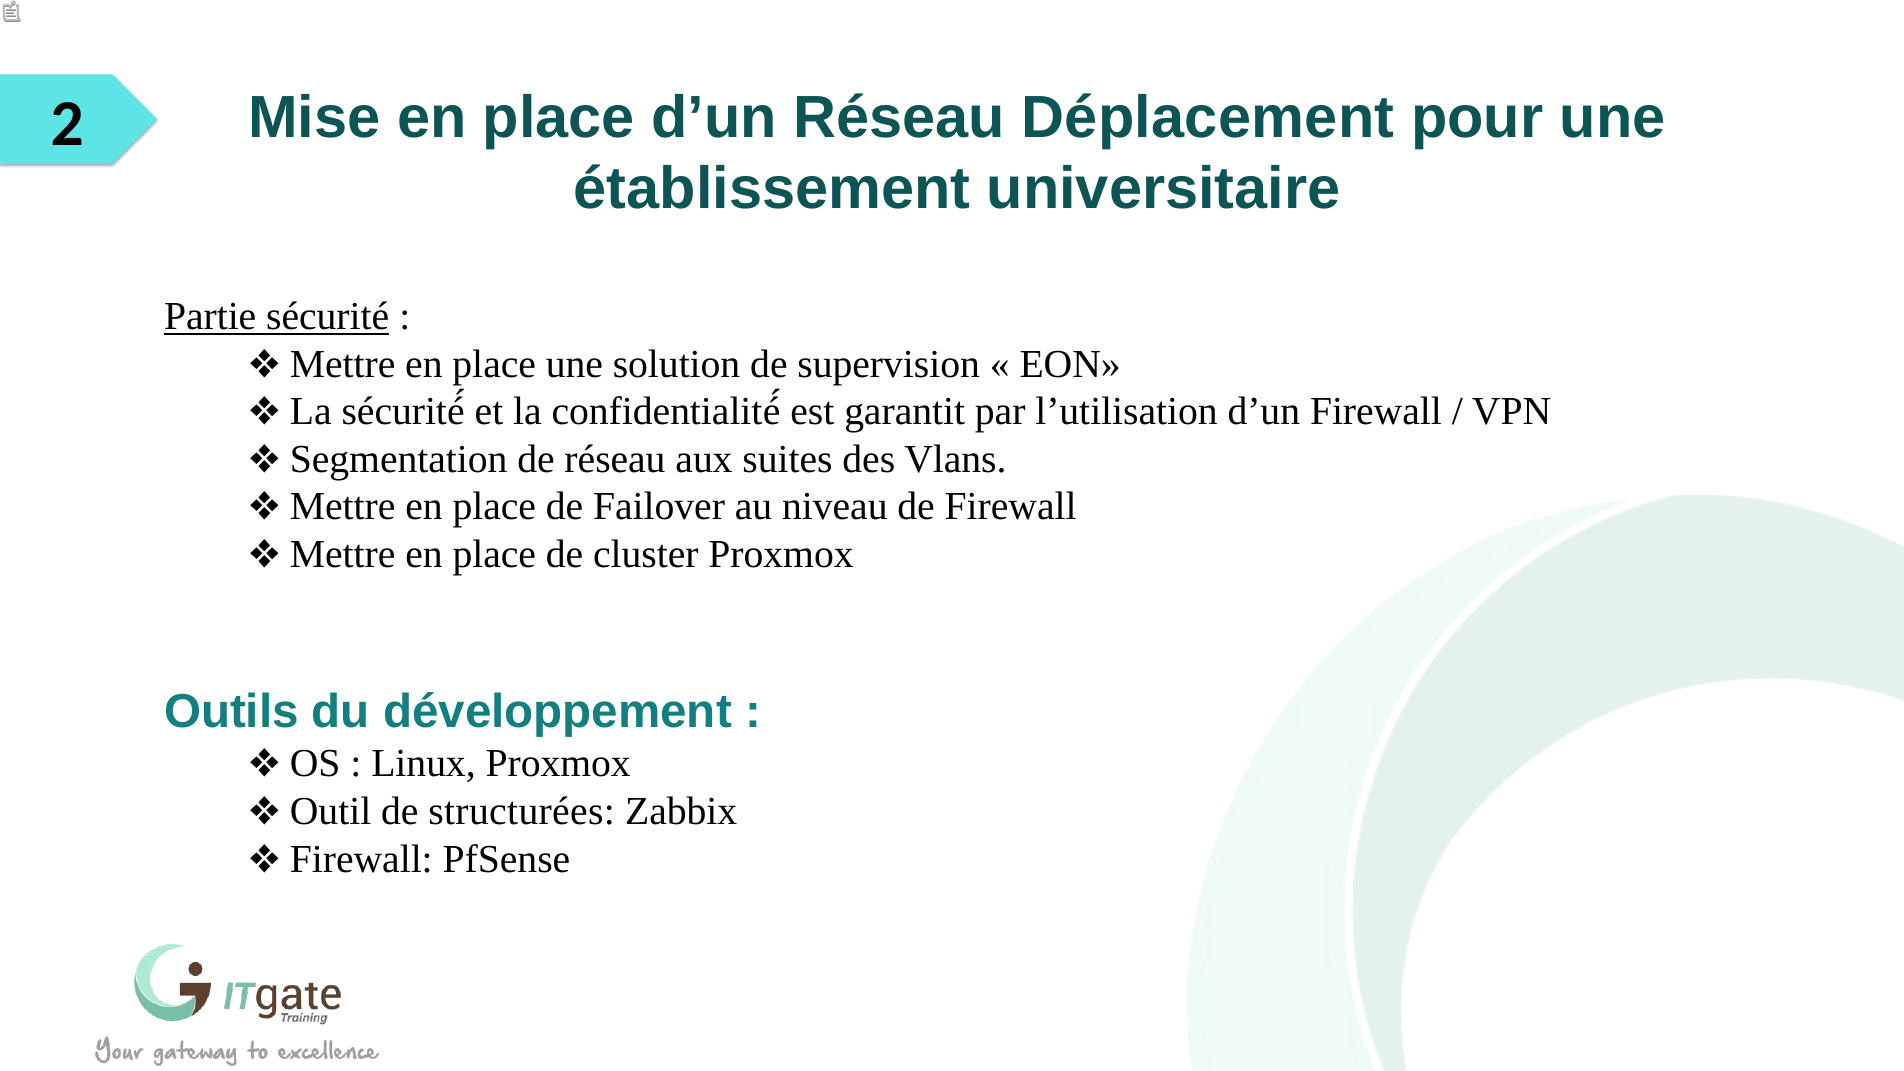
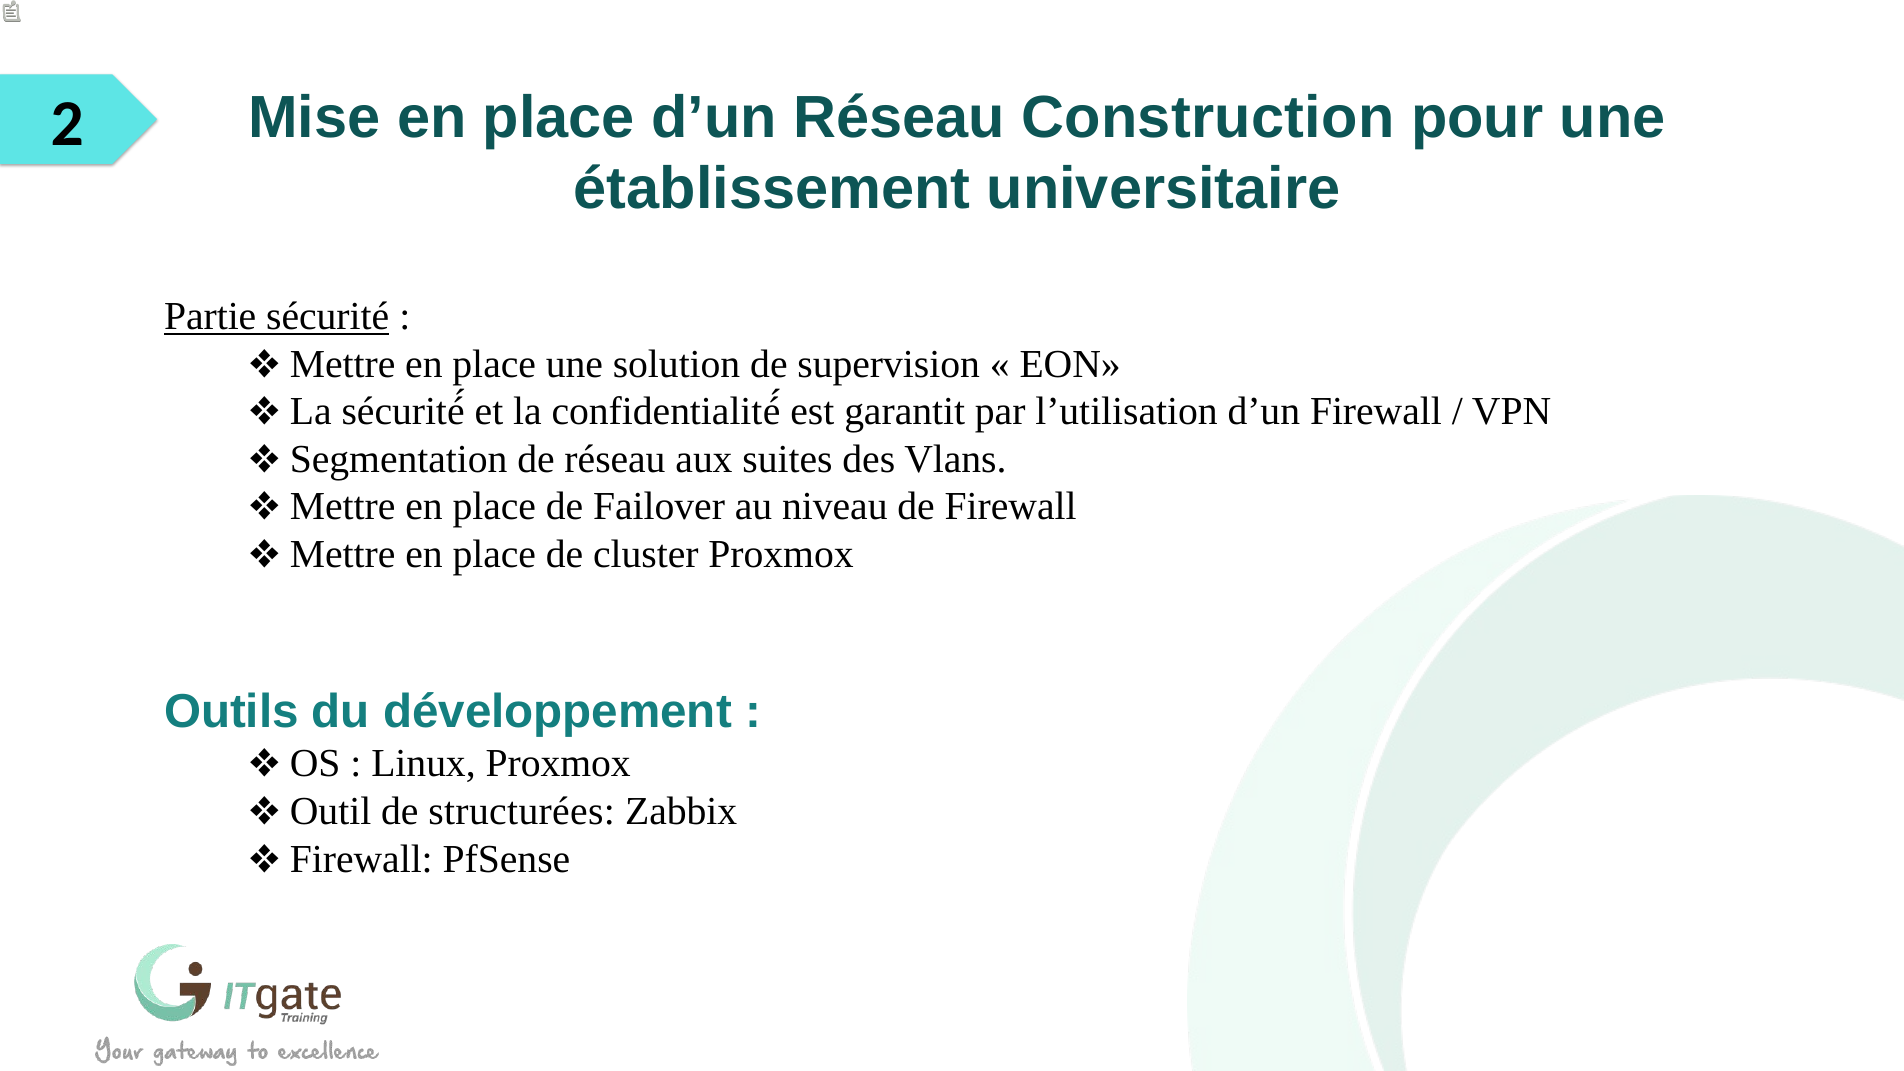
Déplacement: Déplacement -> Construction
